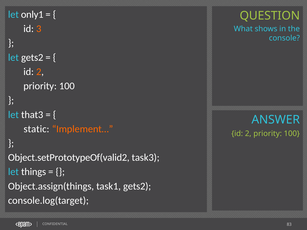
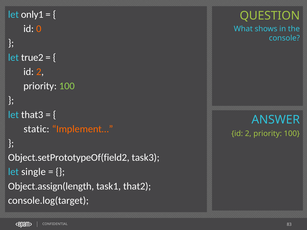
3: 3 -> 0
let gets2: gets2 -> true2
100 at (67, 86) colour: white -> light green
Object.setPrototypeOf(valid2: Object.setPrototypeOf(valid2 -> Object.setPrototypeOf(field2
things: things -> single
Object.assign(things: Object.assign(things -> Object.assign(length
task1 gets2: gets2 -> that2
